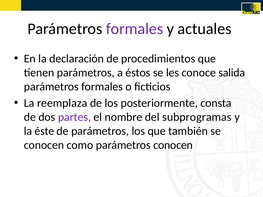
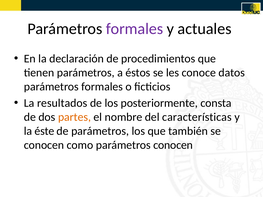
salida: salida -> datos
reemplaza: reemplaza -> resultados
partes colour: purple -> orange
subprogramas: subprogramas -> características
